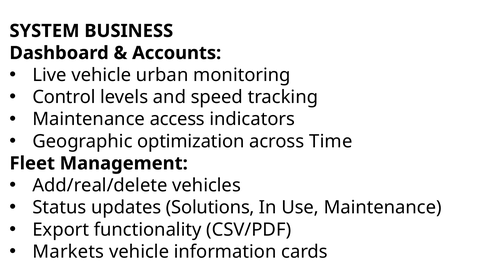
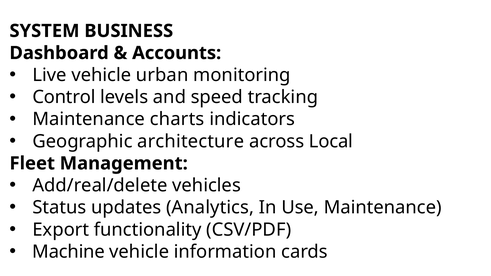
access: access -> charts
optimization: optimization -> architecture
Time: Time -> Local
Solutions: Solutions -> Analytics
Markets: Markets -> Machine
